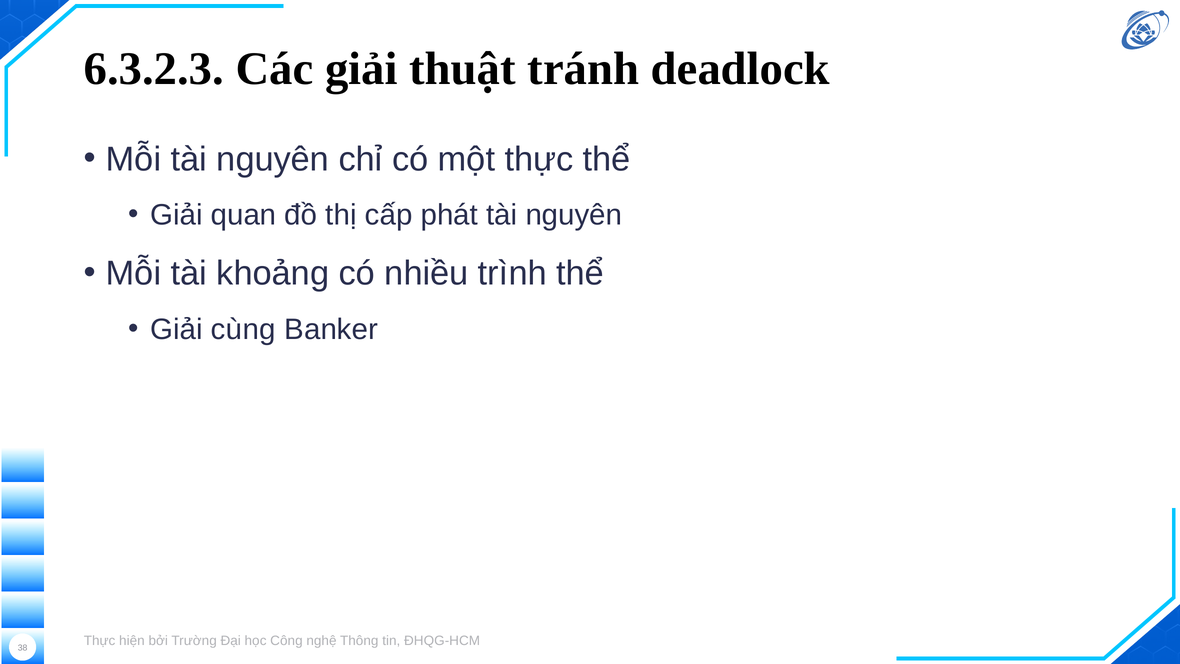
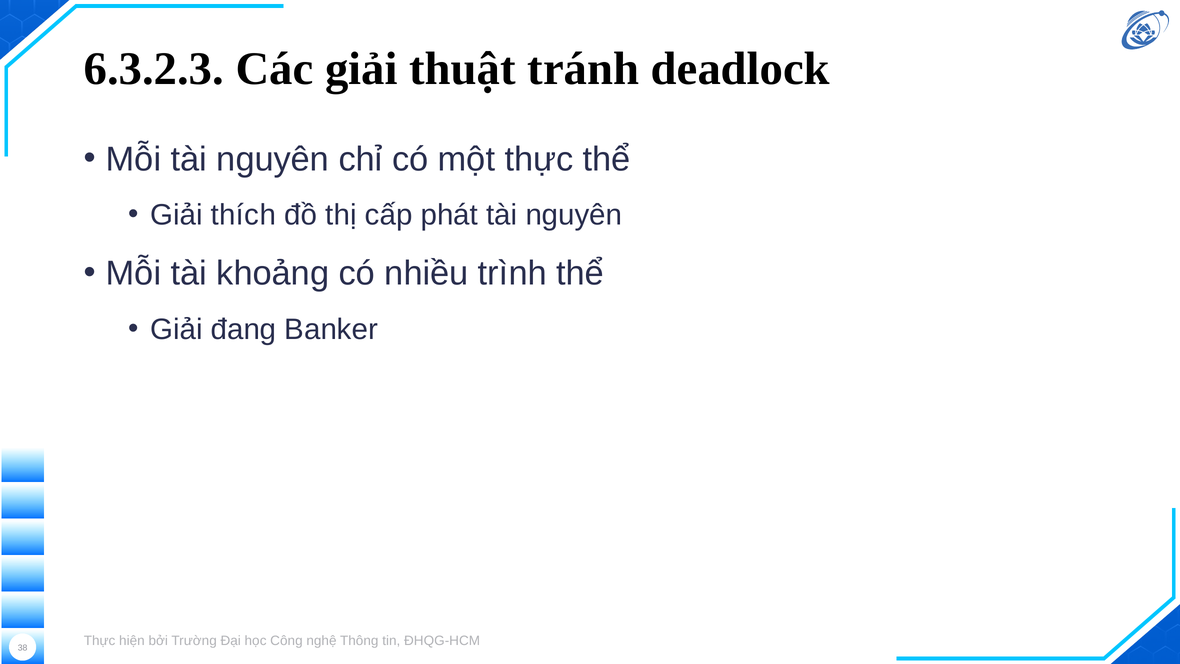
quan: quan -> thích
cùng: cùng -> đang
